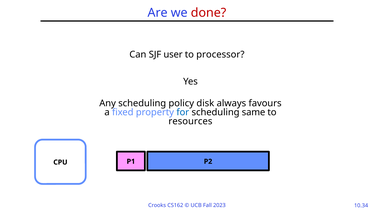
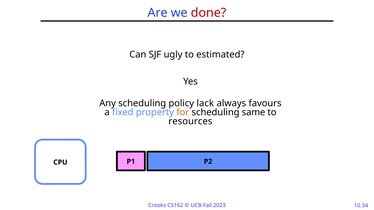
user: user -> ugly
processor: processor -> estimated
disk: disk -> lack
for colour: blue -> orange
